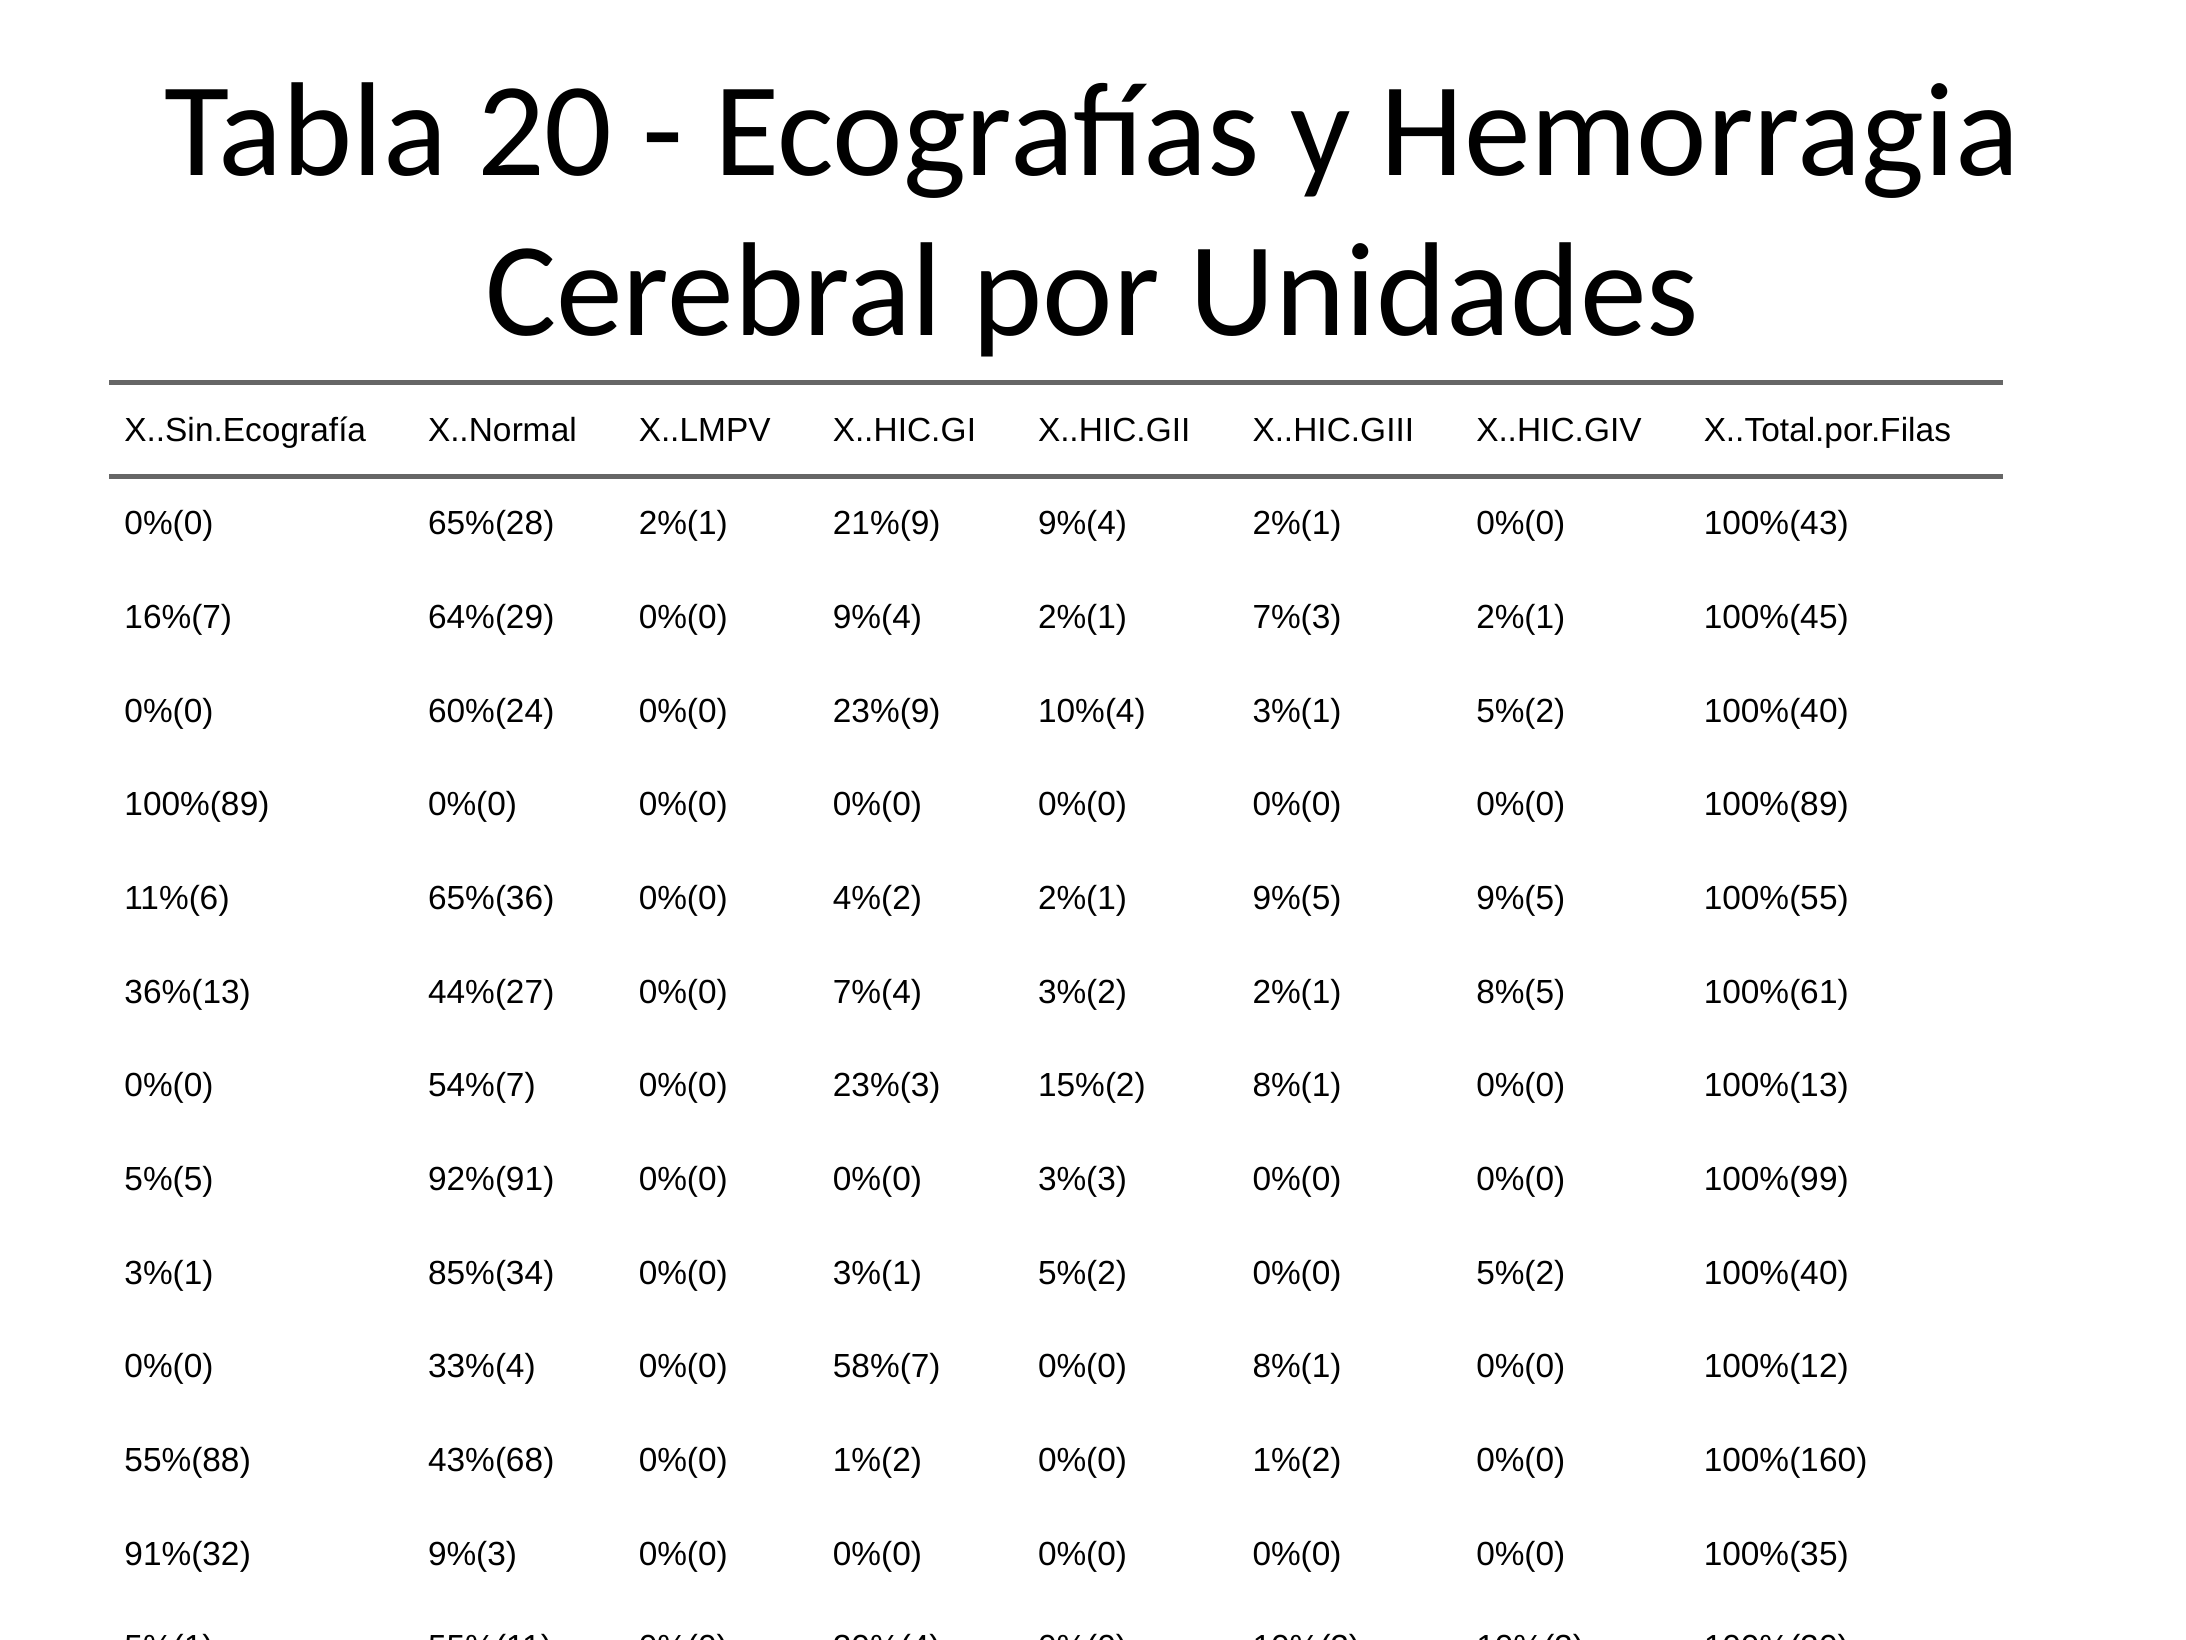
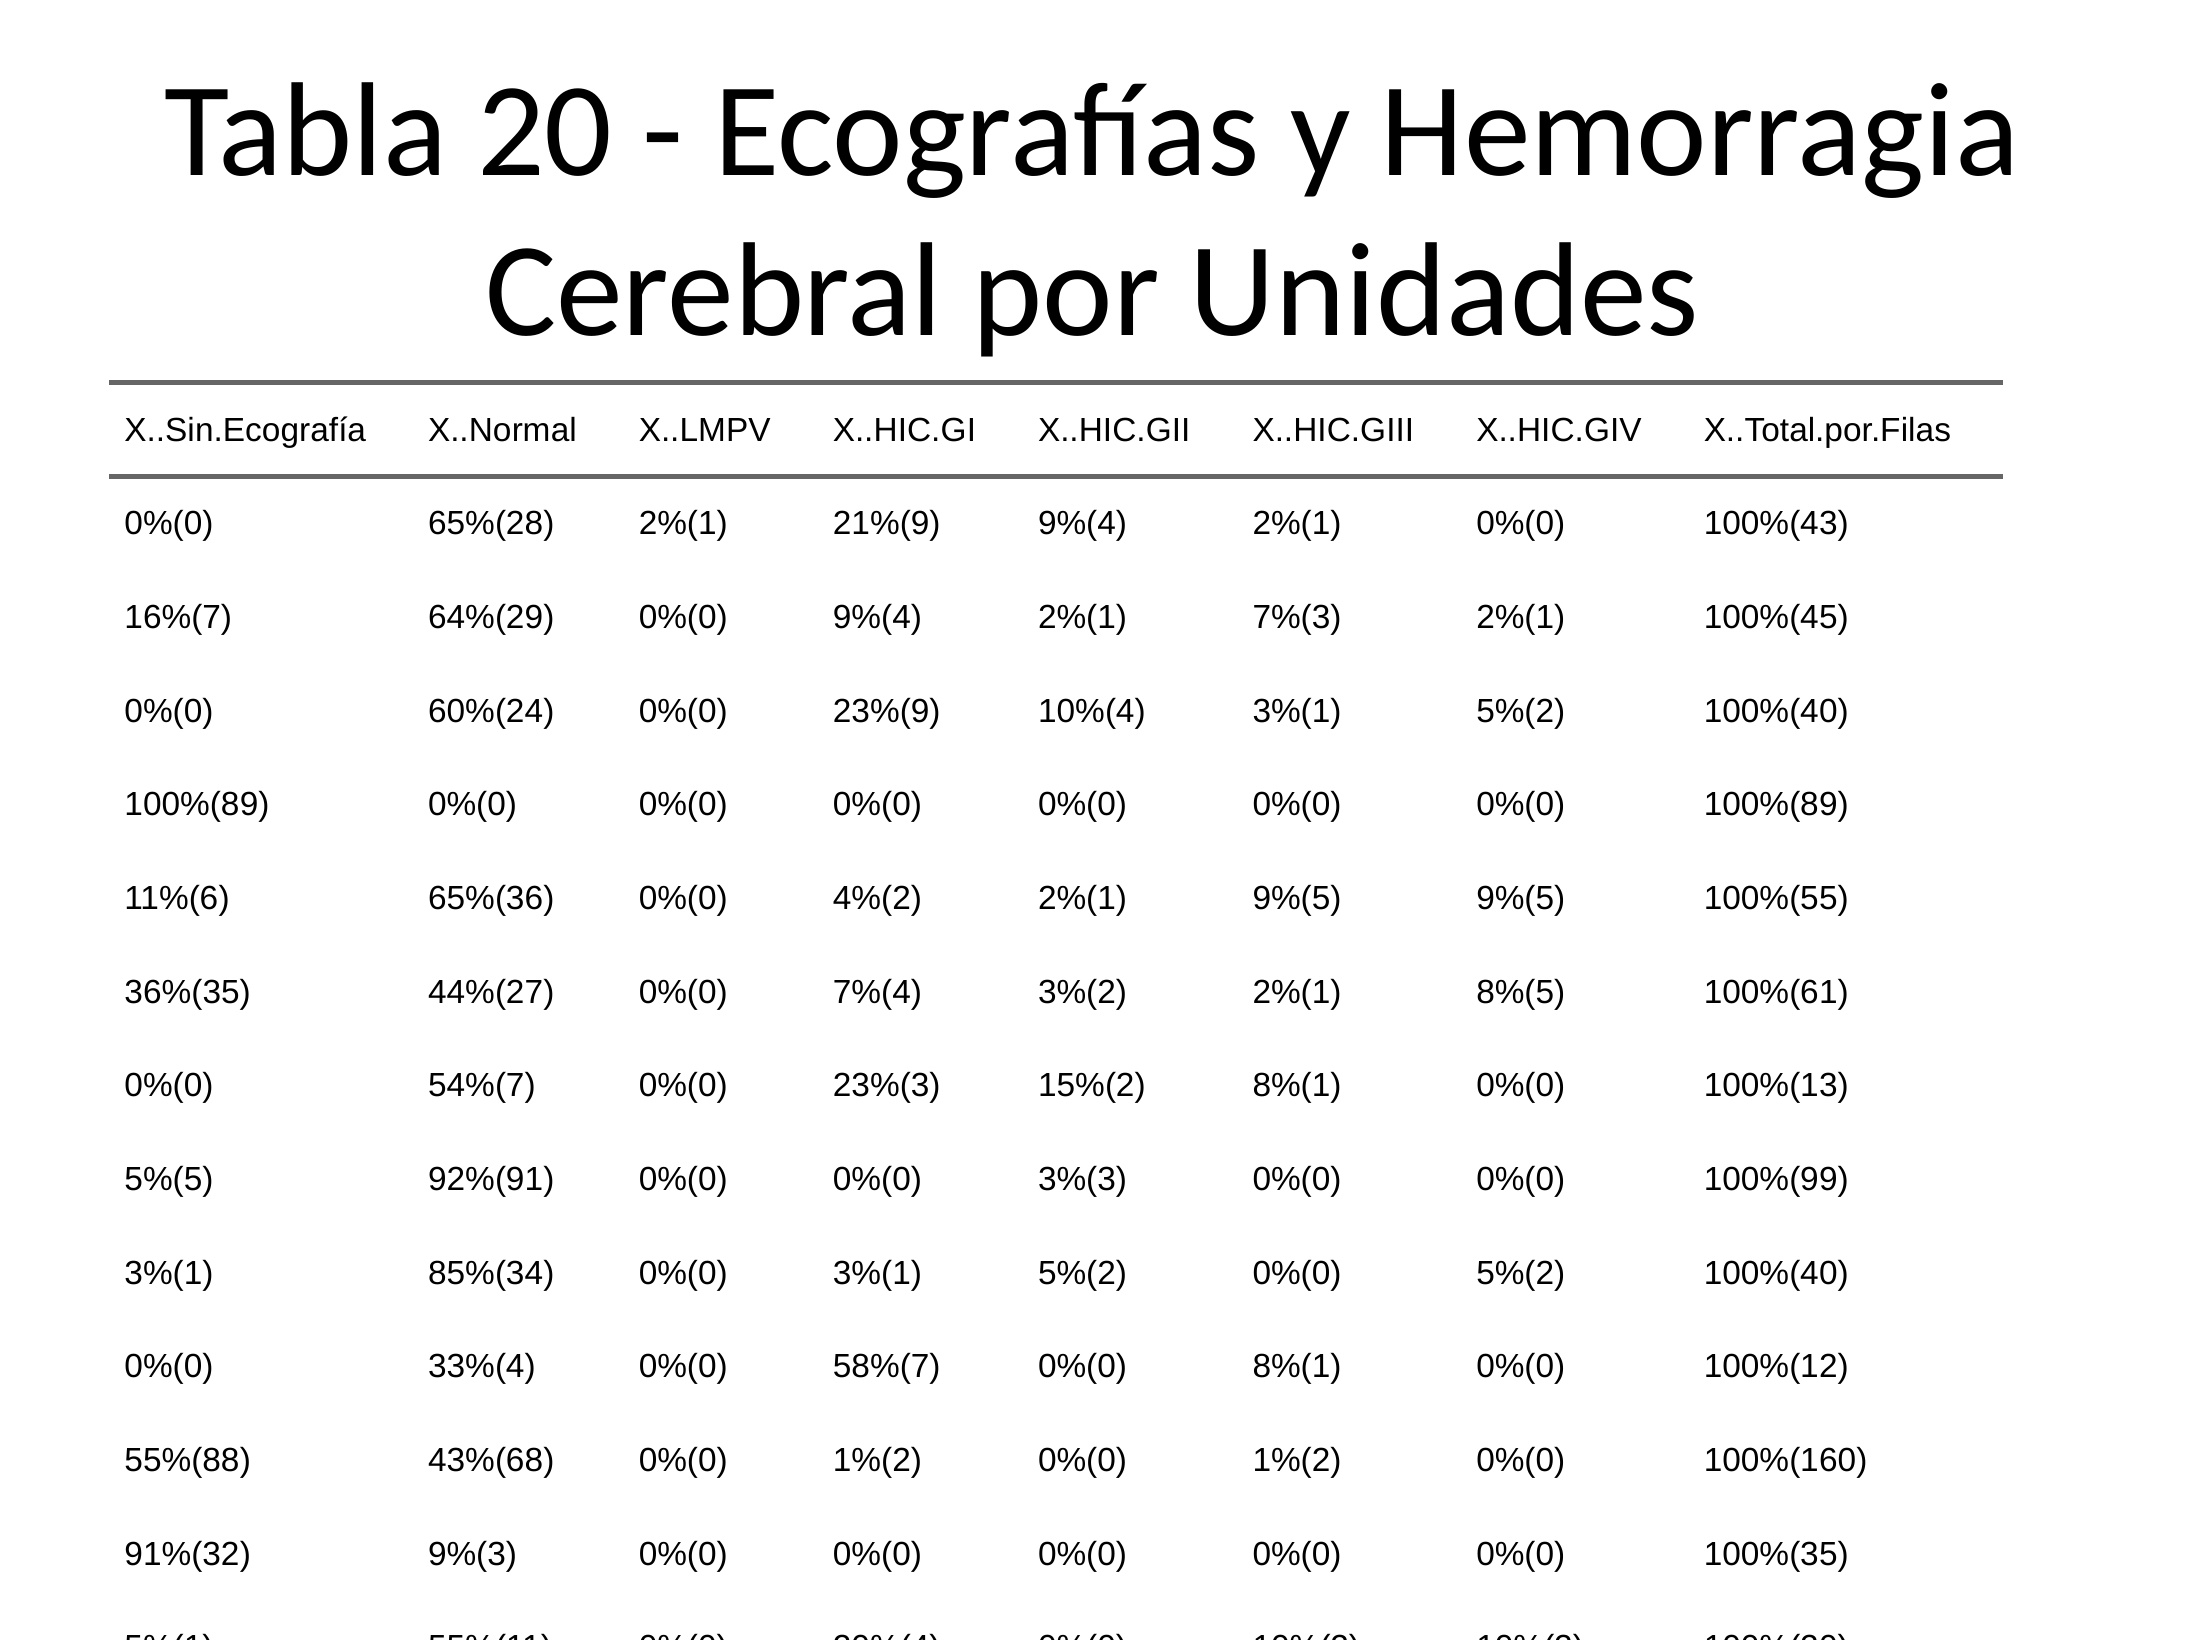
36%(13: 36%(13 -> 36%(35
